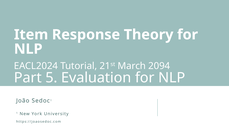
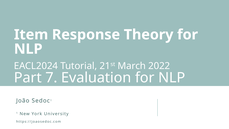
2094: 2094 -> 2022
5: 5 -> 7
